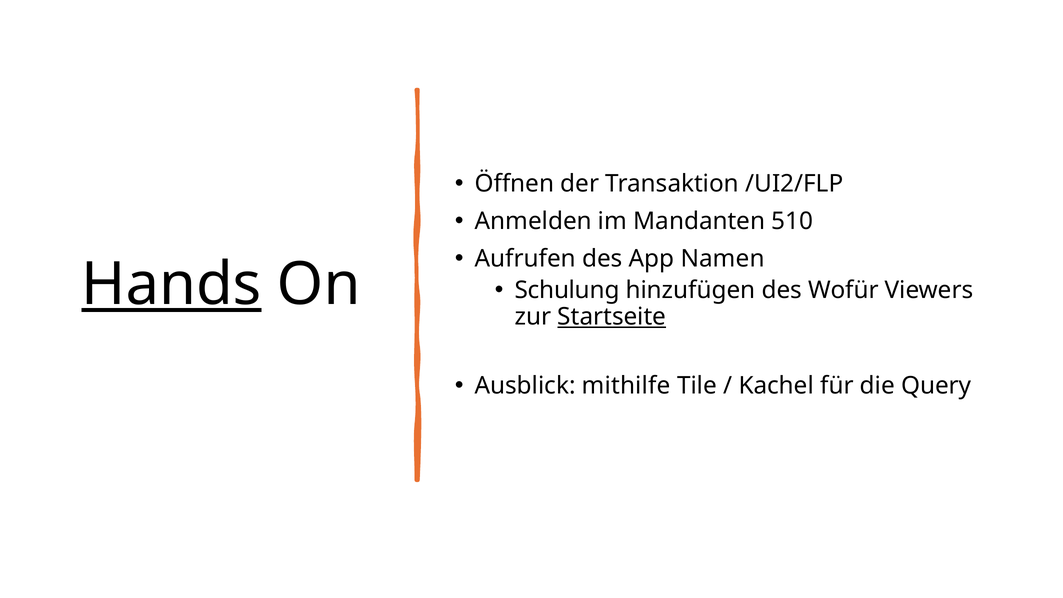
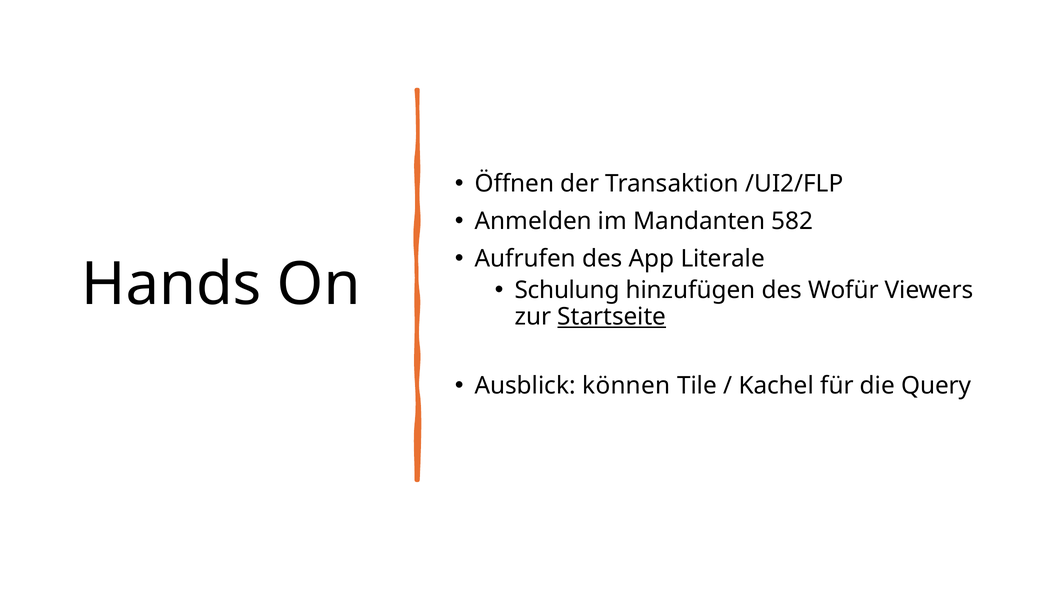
510: 510 -> 582
Namen: Namen -> Literale
Hands underline: present -> none
mithilfe: mithilfe -> können
